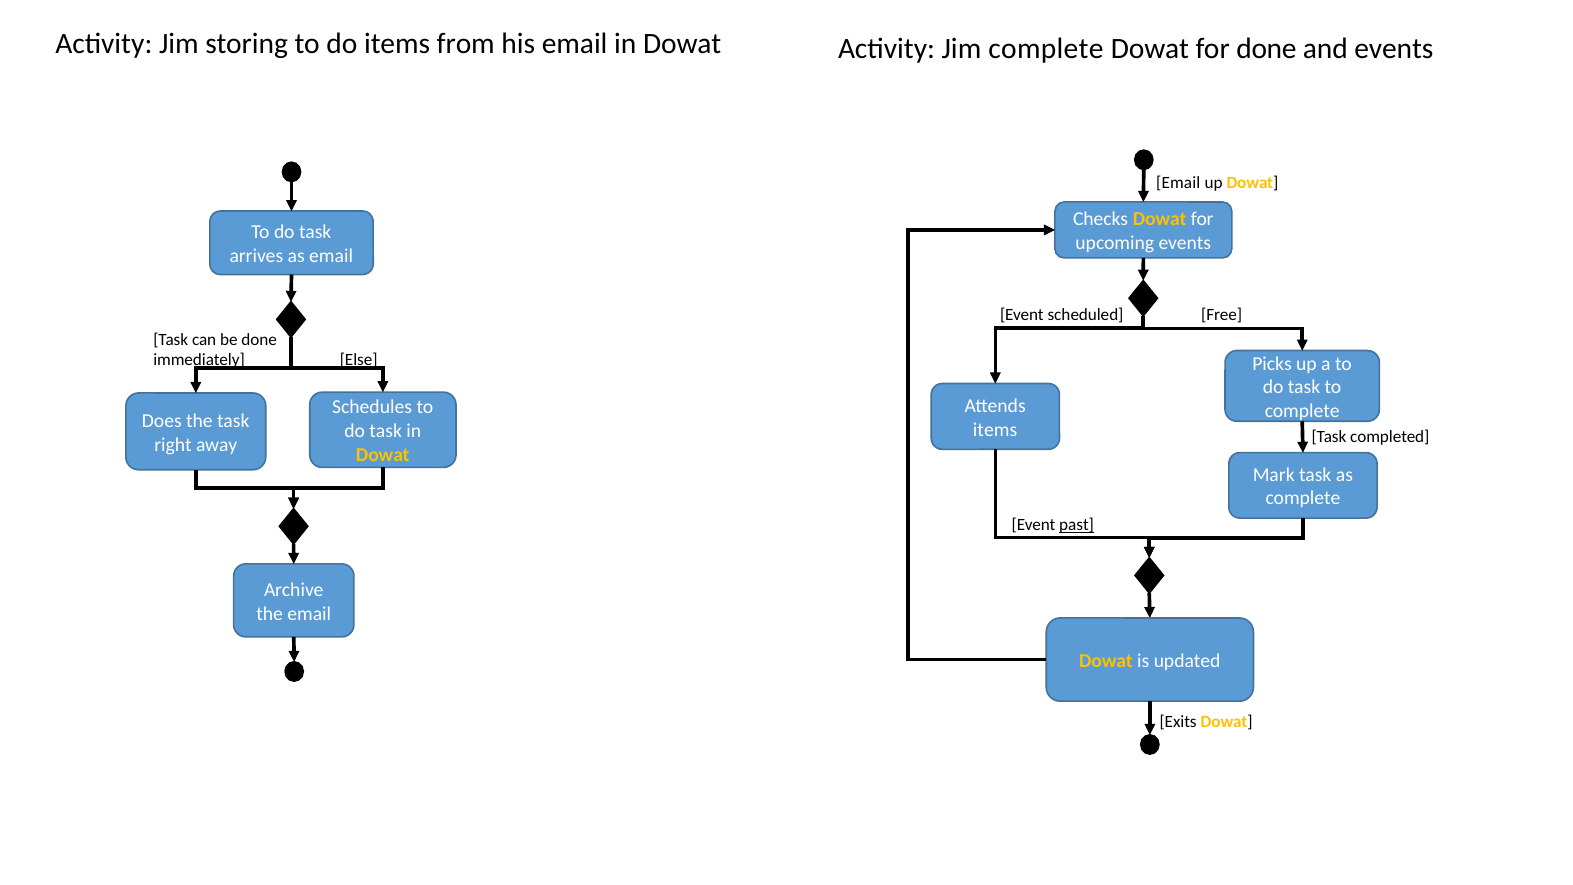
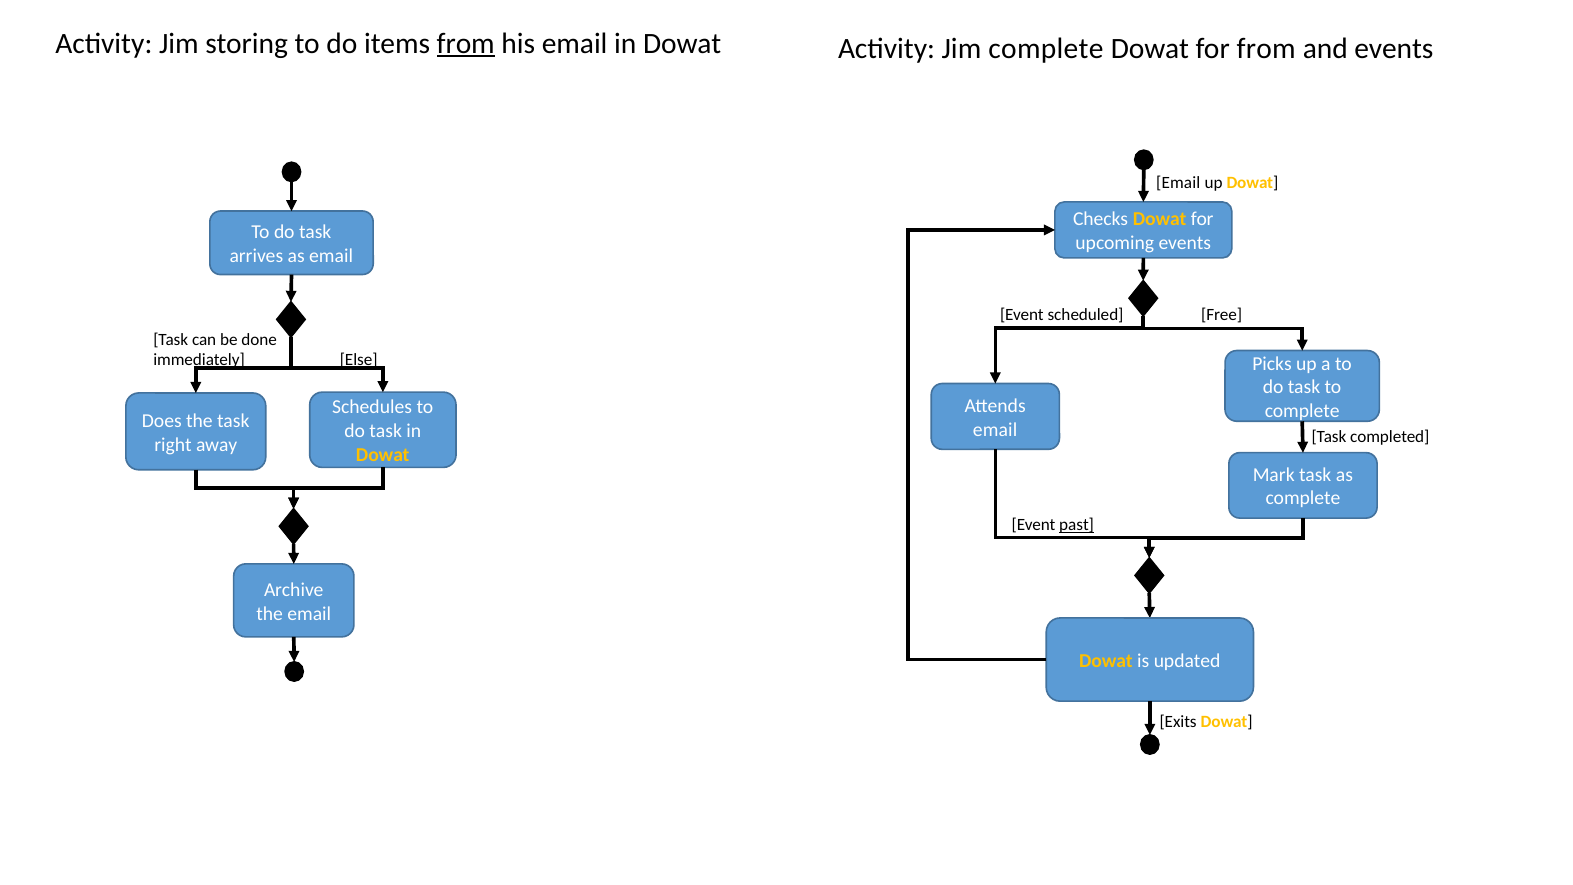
from at (466, 44) underline: none -> present
for done: done -> from
items at (995, 429): items -> email
